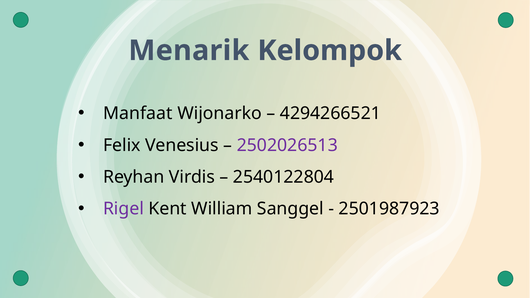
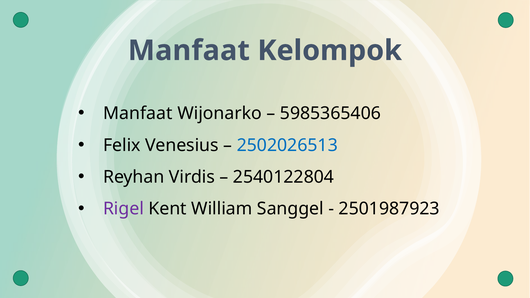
Menarik at (189, 51): Menarik -> Manfaat
4294266521: 4294266521 -> 5985365406
2502026513 colour: purple -> blue
